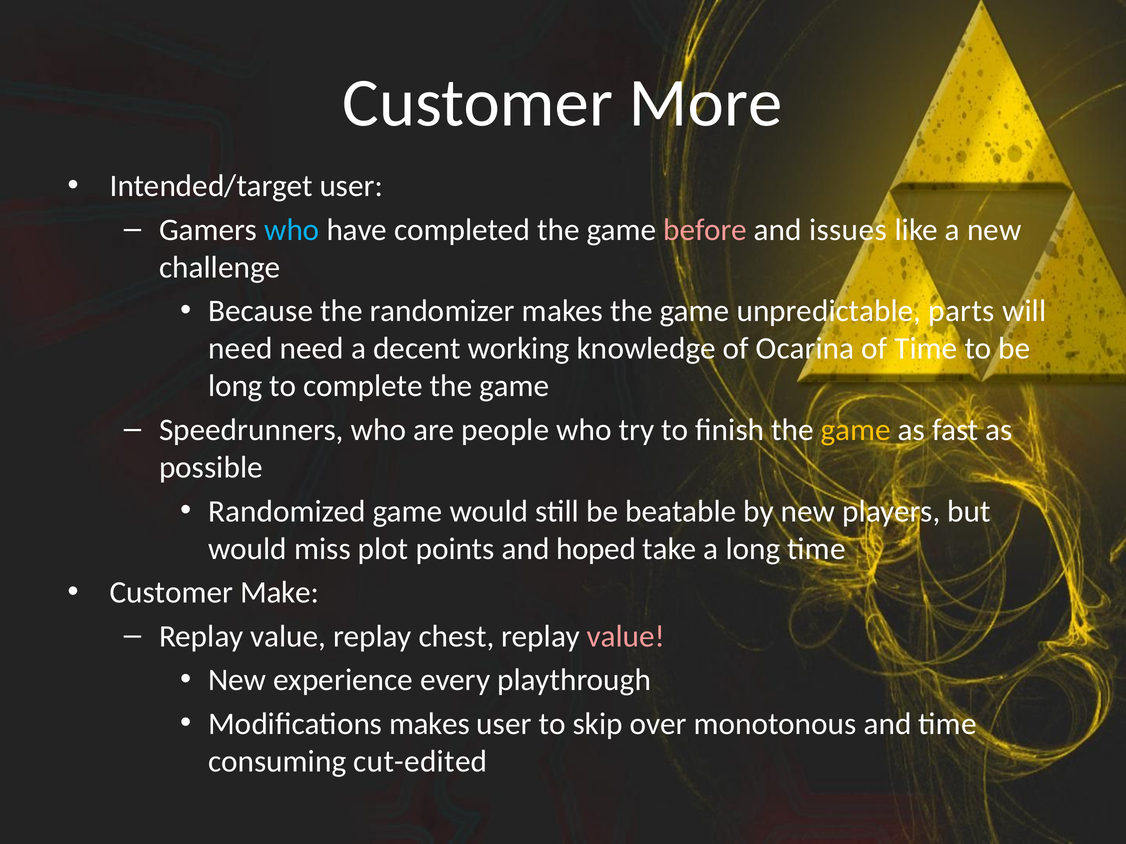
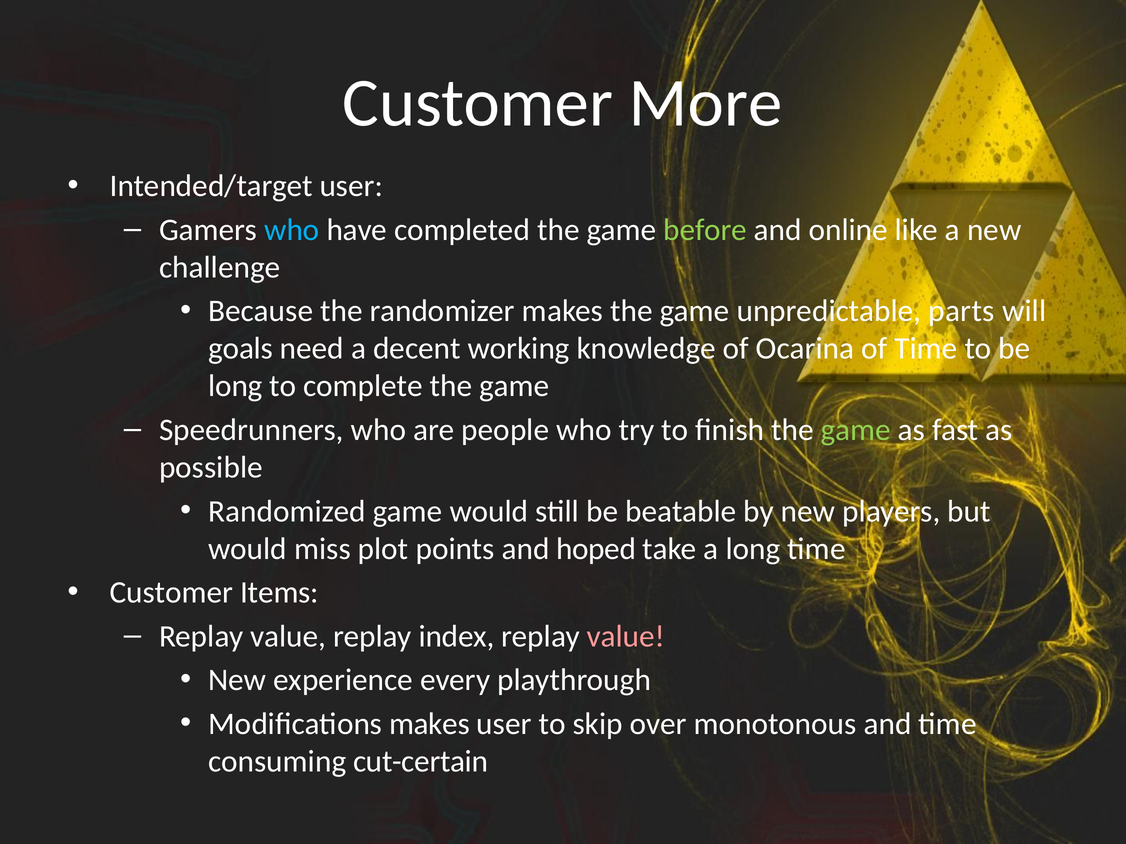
before colour: pink -> light green
issues: issues -> online
need at (240, 349): need -> goals
game at (856, 430) colour: yellow -> light green
Make: Make -> Items
chest: chest -> index
cut-edited: cut-edited -> cut-certain
